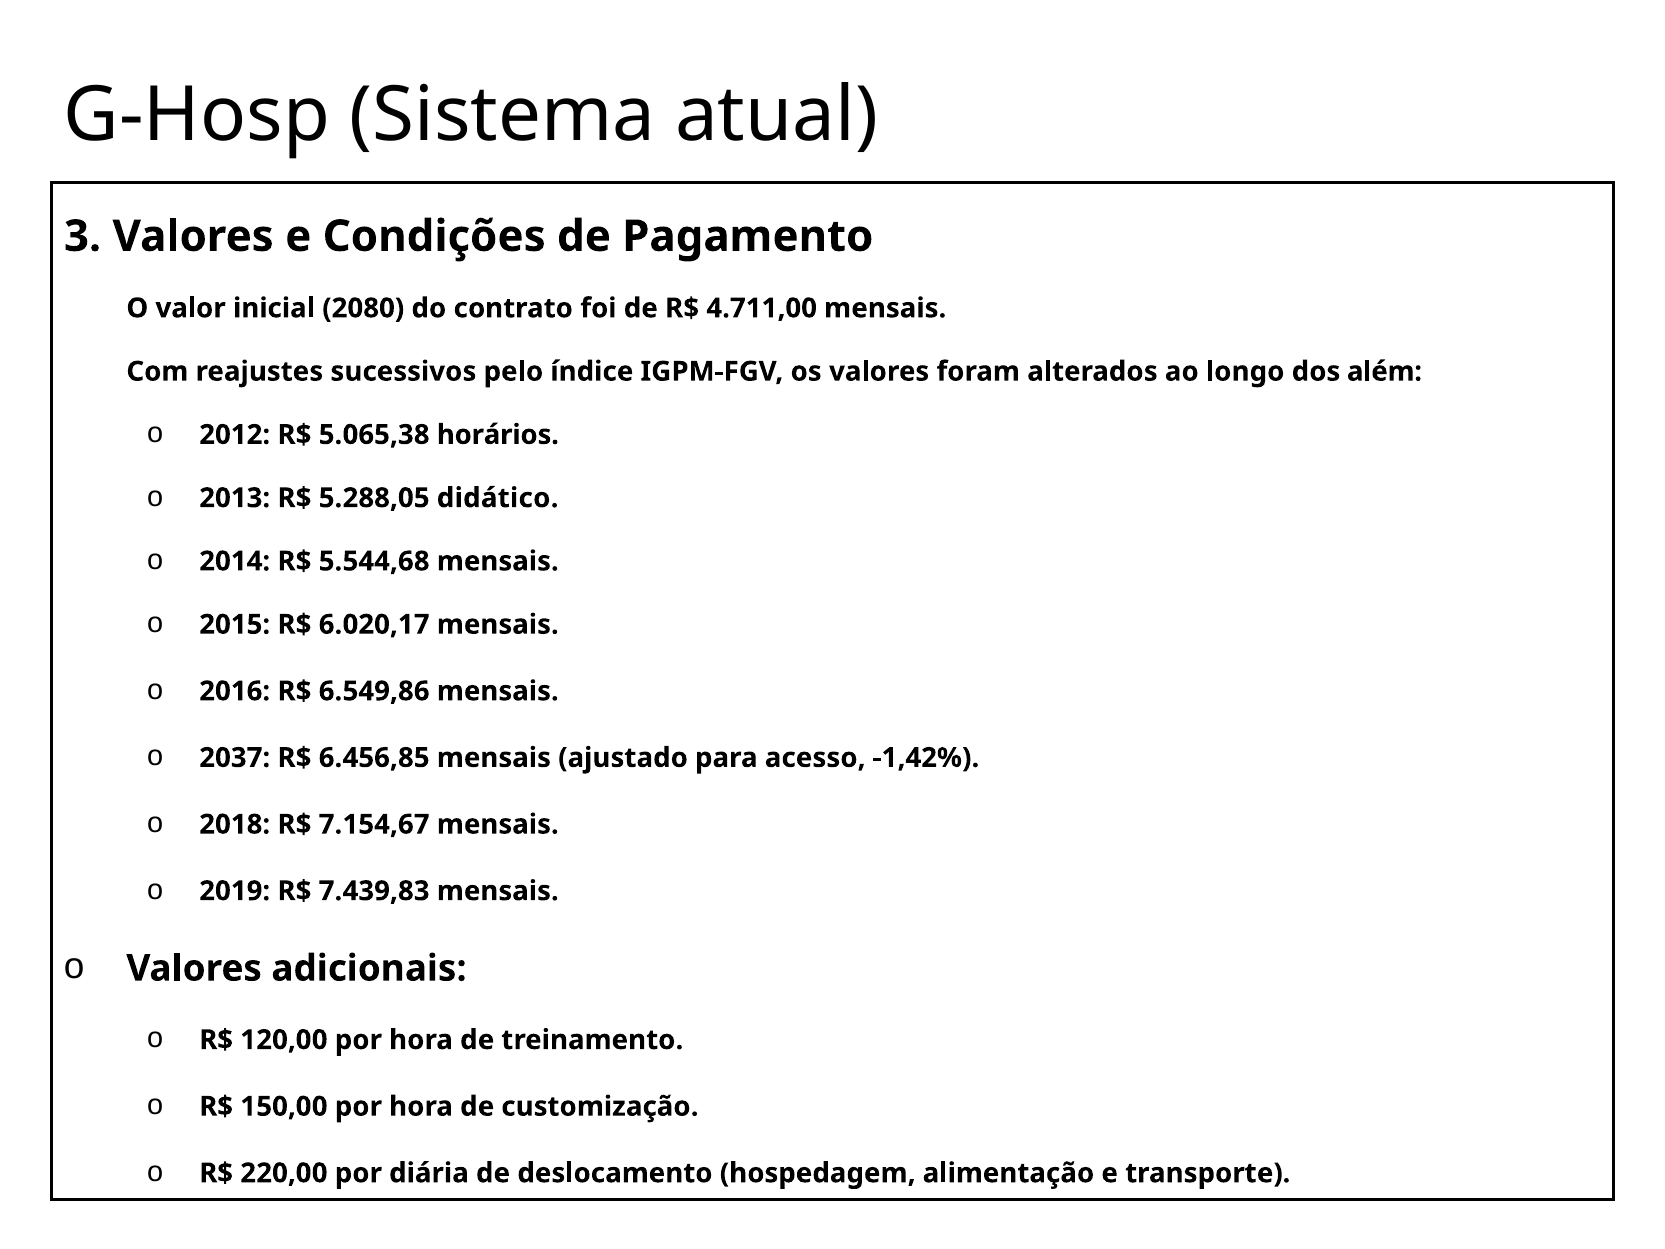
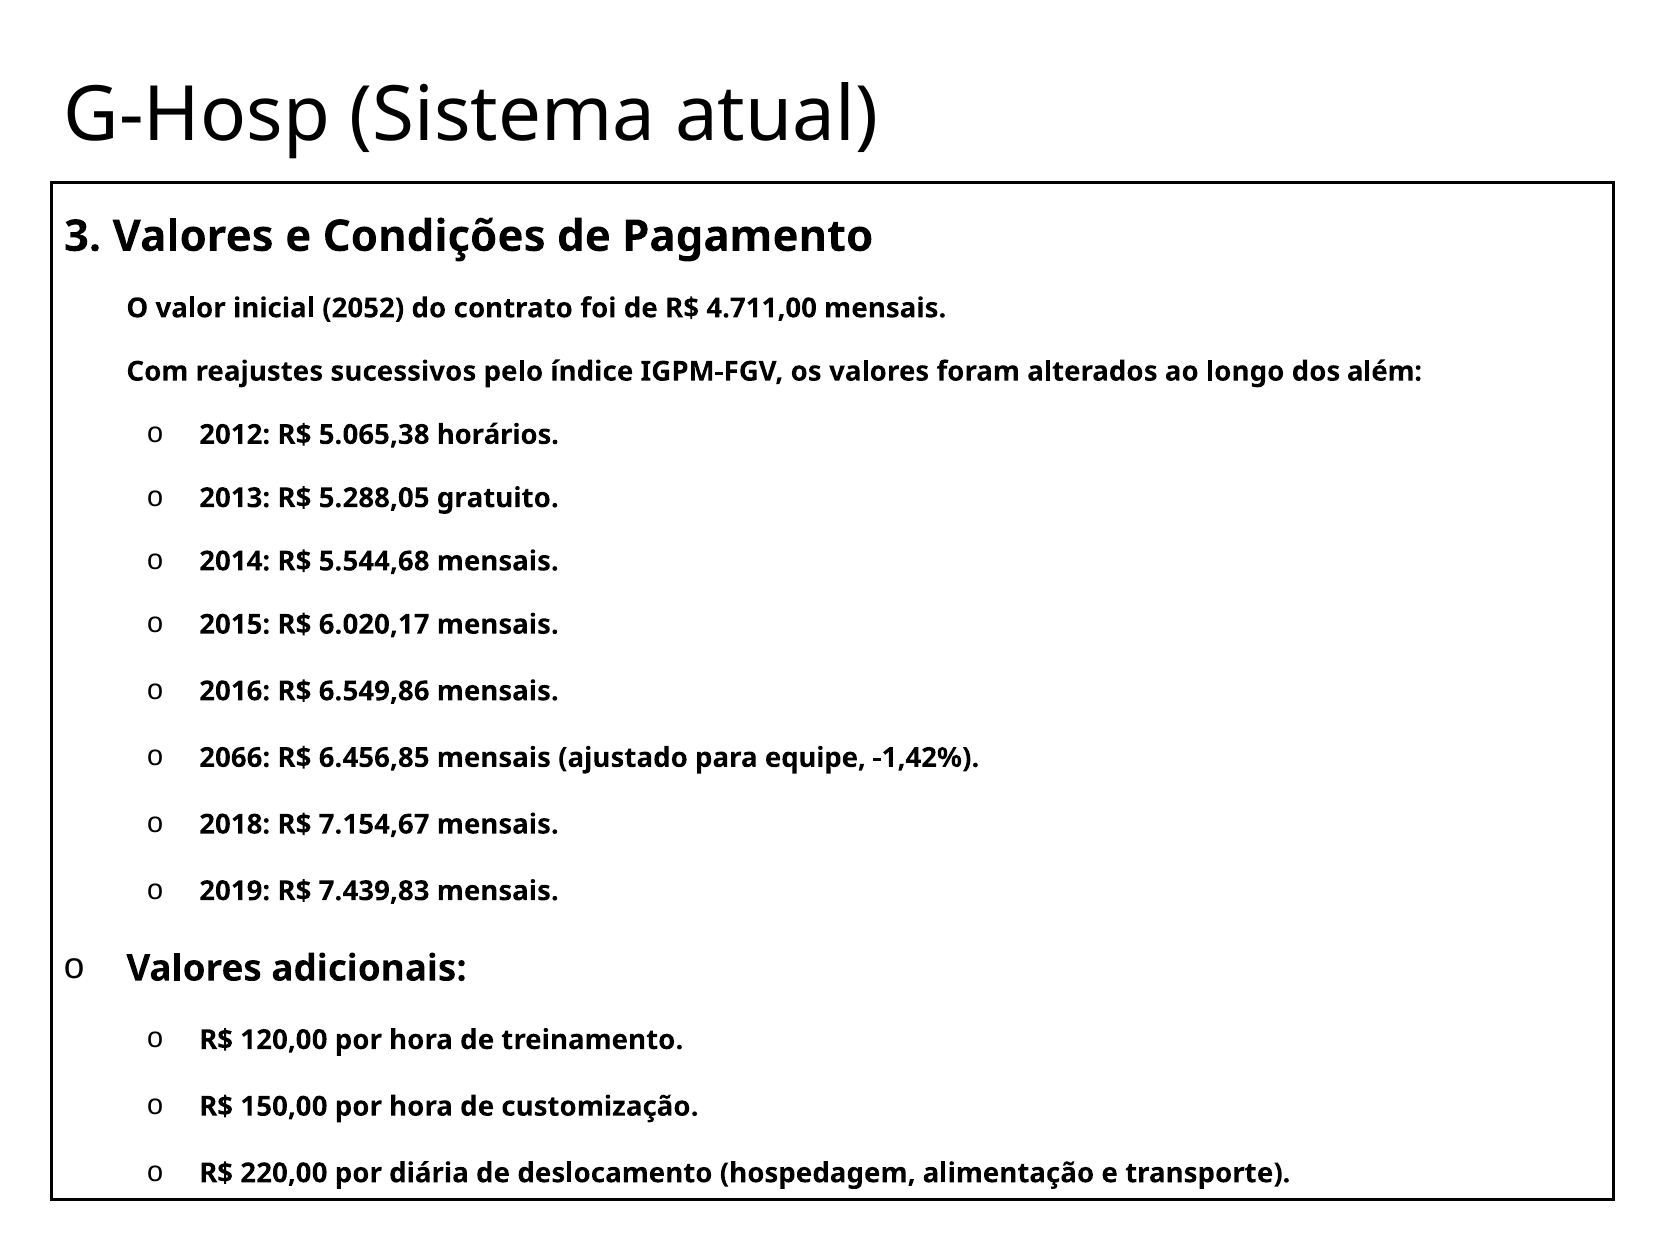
2080: 2080 -> 2052
didático: didático -> gratuito
2037: 2037 -> 2066
acesso: acesso -> equipe
